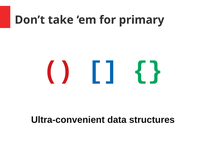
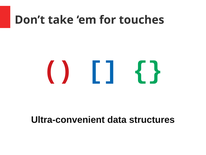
primary: primary -> touches
